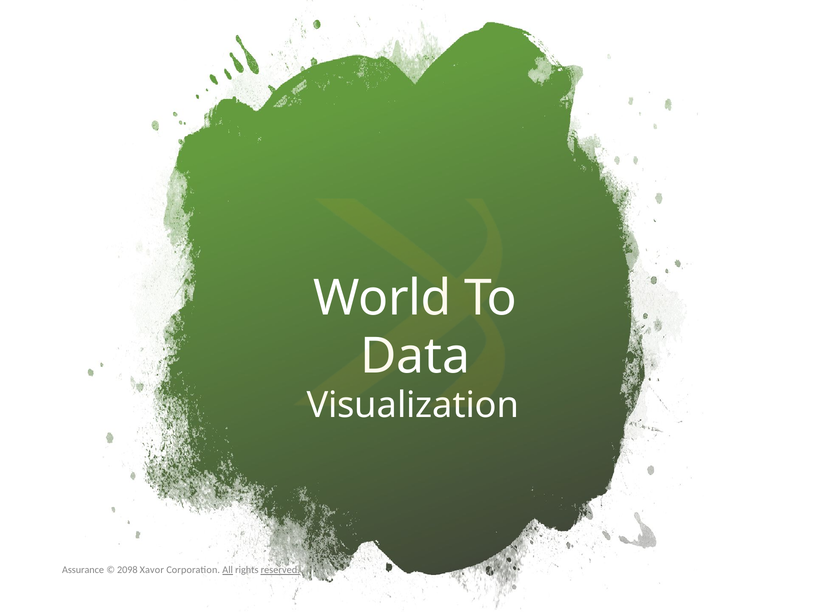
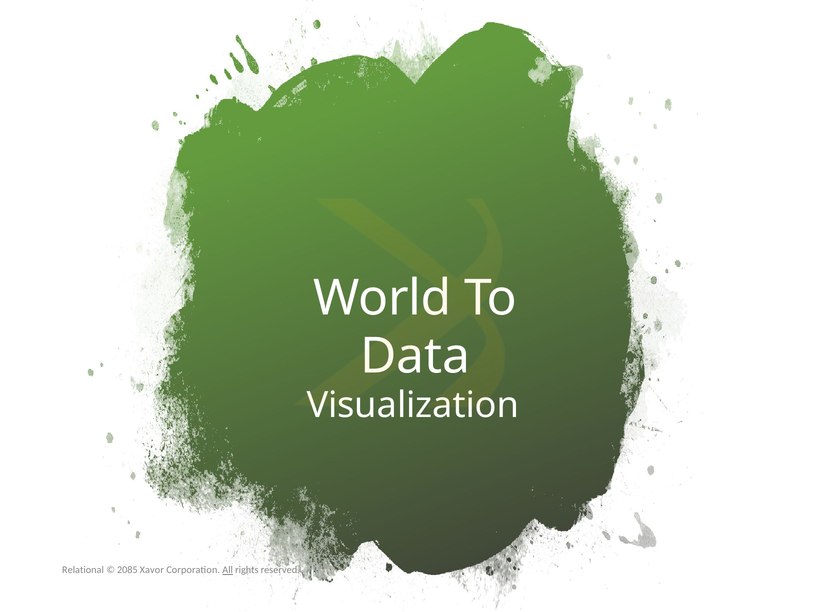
Assurance: Assurance -> Relational
2098: 2098 -> 2085
reserved underline: present -> none
